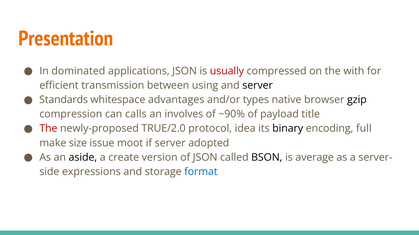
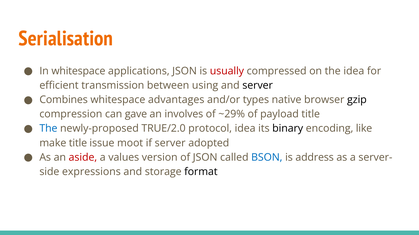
Presentation: Presentation -> Serialisation
In dominated: dominated -> whitespace
the with: with -> idea
Standards: Standards -> Combines
calls: calls -> gave
~90%: ~90% -> ~29%
The at (48, 129) colour: red -> blue
full: full -> like
make size: size -> title
aside colour: black -> red
create: create -> values
BSON colour: black -> blue
average: average -> address
format colour: blue -> black
